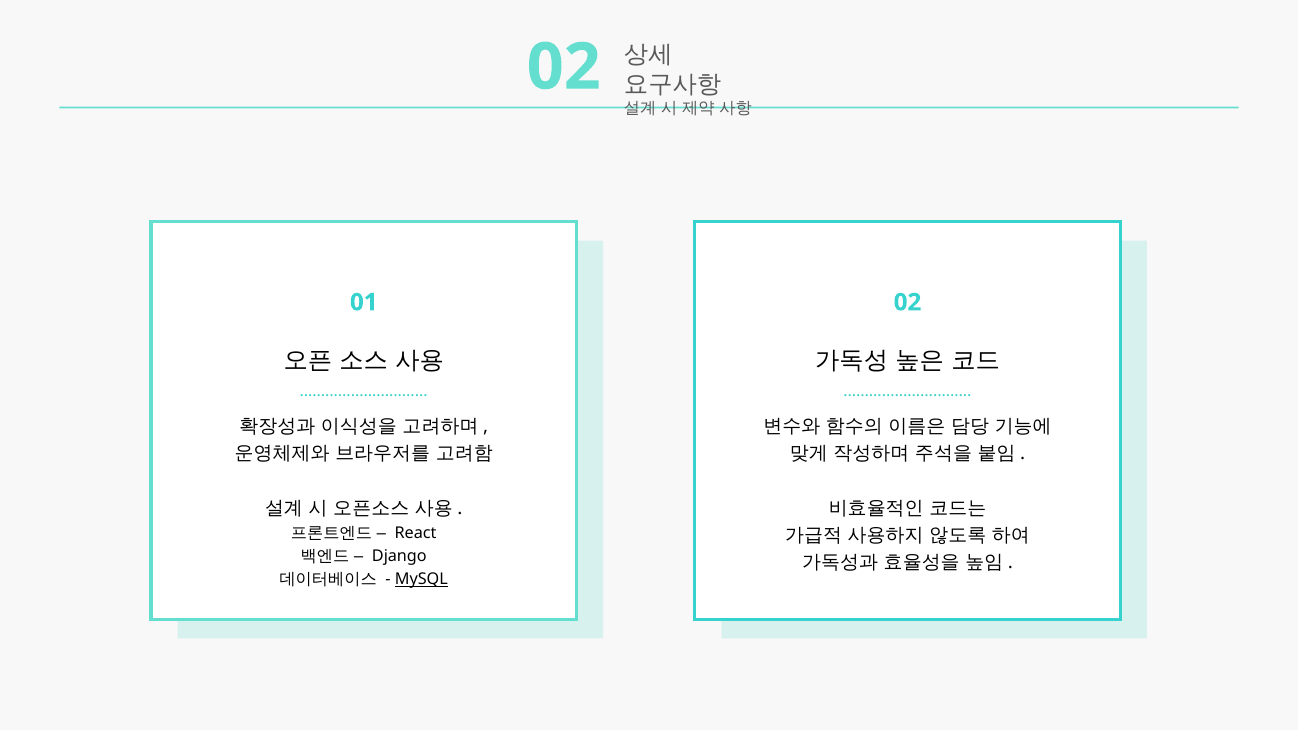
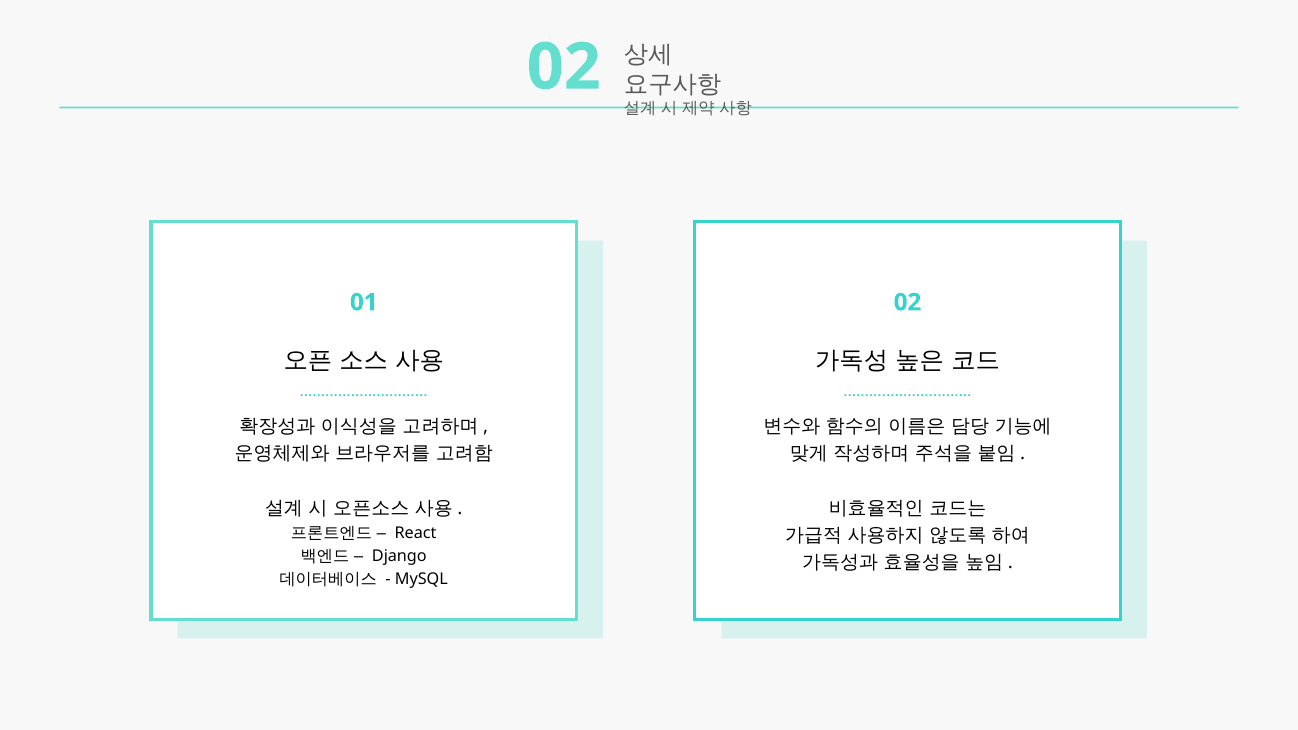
MySQL underline: present -> none
